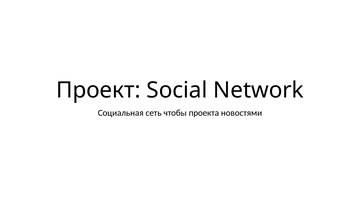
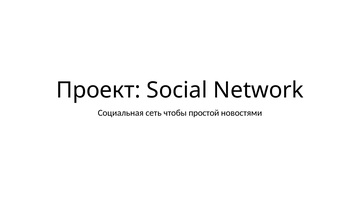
проекта: проекта -> простой
